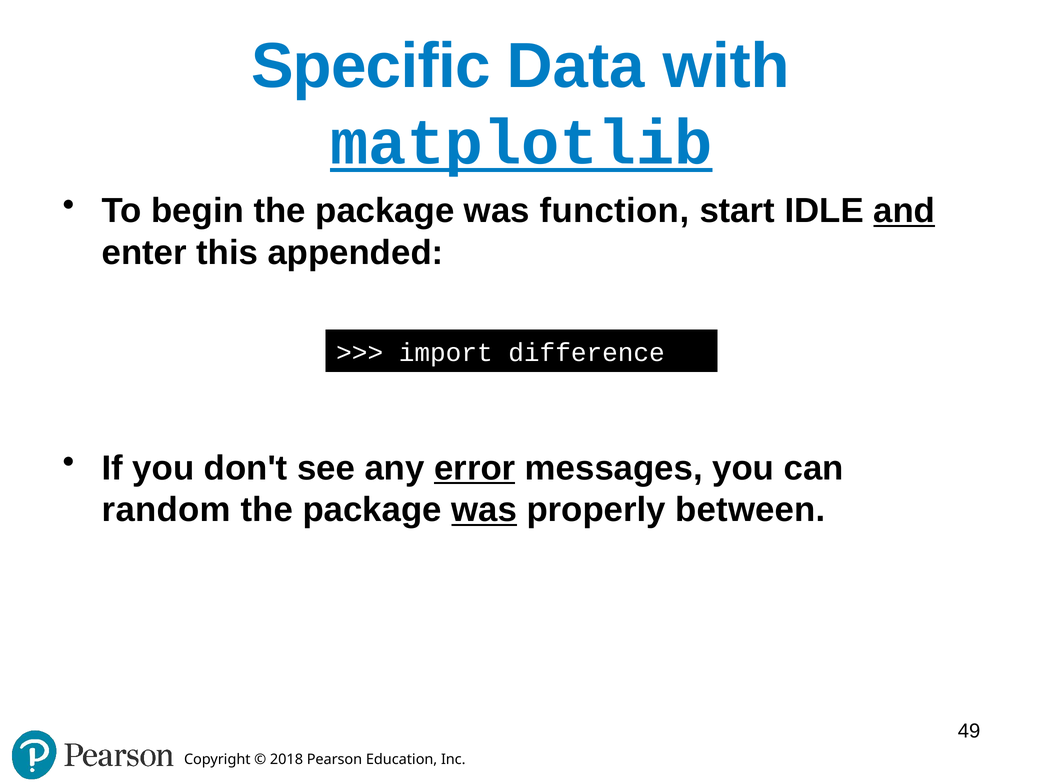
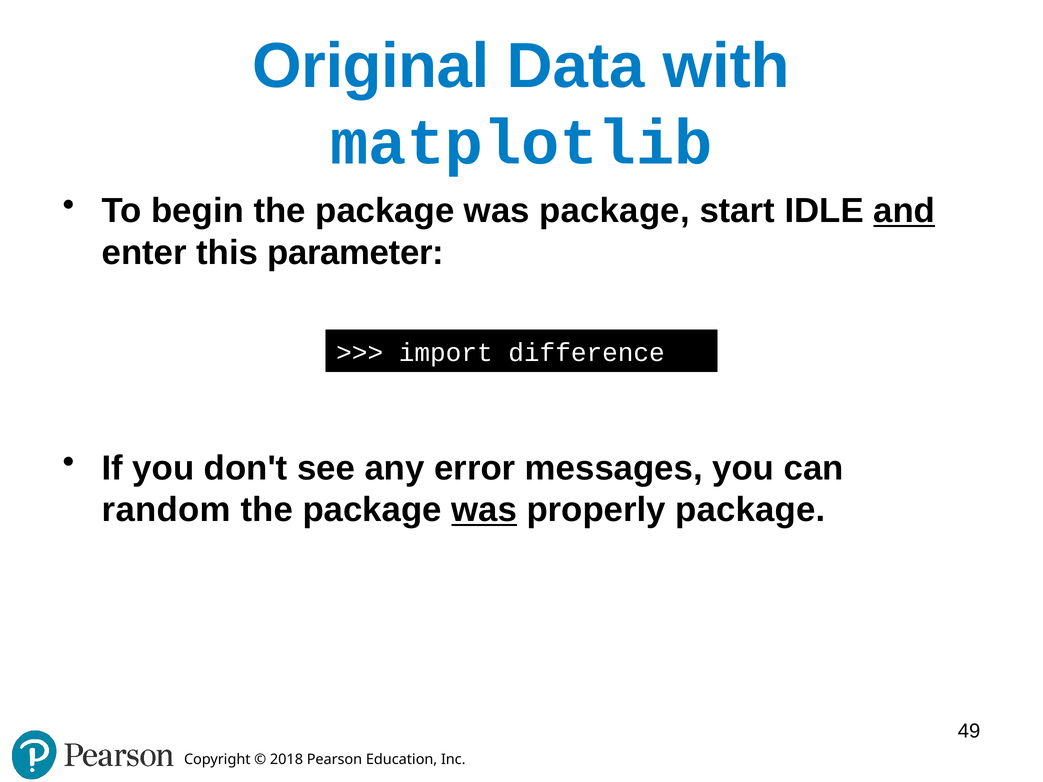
Specific: Specific -> Original
matplotlib underline: present -> none
was function: function -> package
appended: appended -> parameter
error underline: present -> none
properly between: between -> package
